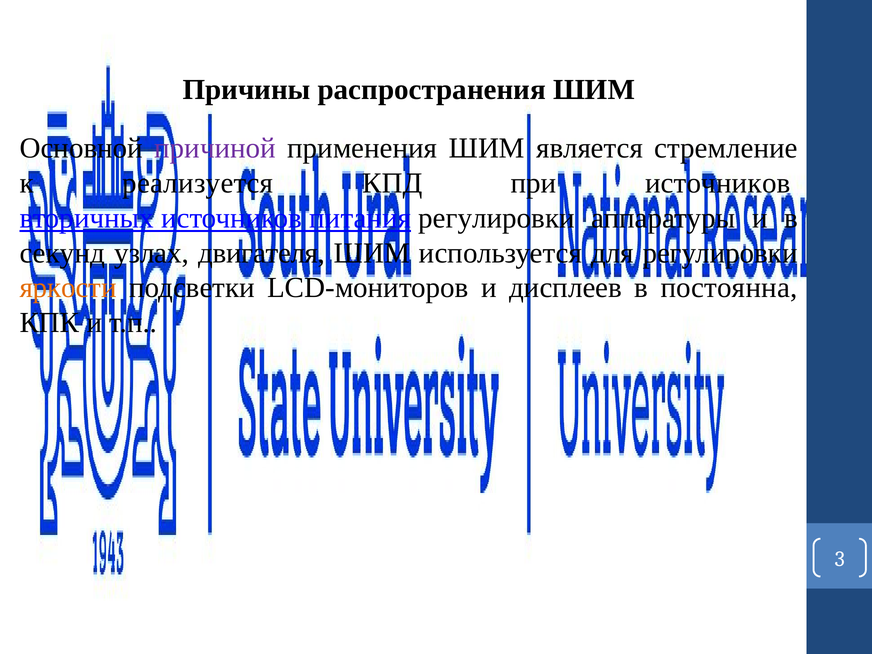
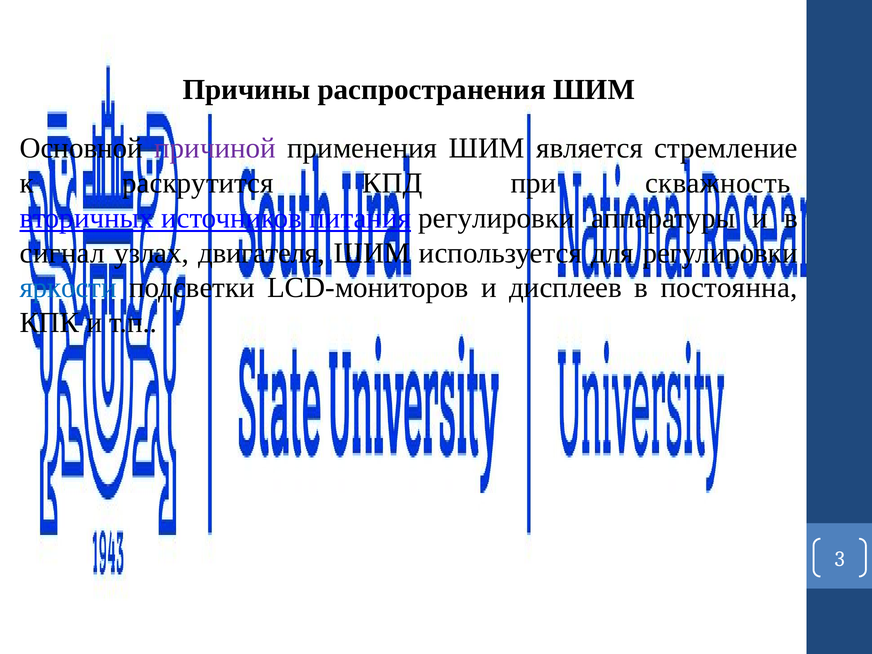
реализуется: реализуется -> раскрутится
при источников: источников -> скважность
секунд: секунд -> сигнал
яркости colour: orange -> blue
